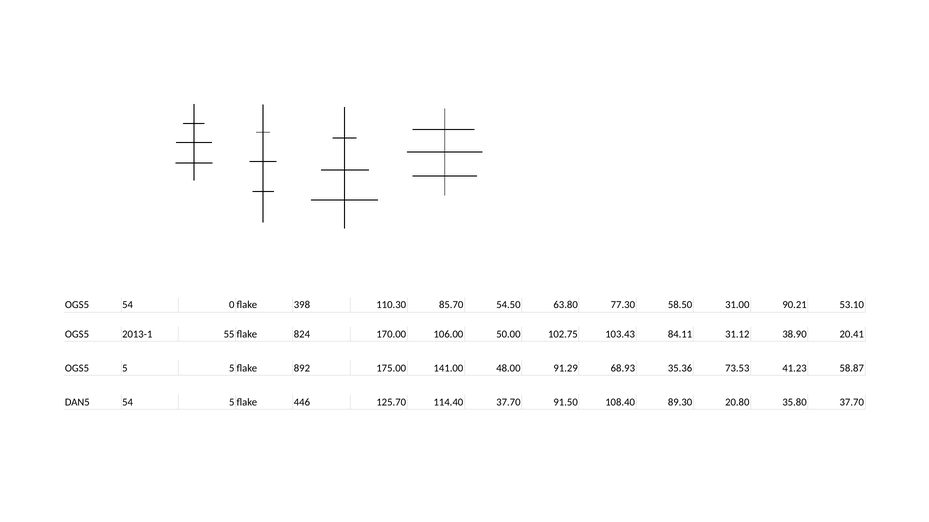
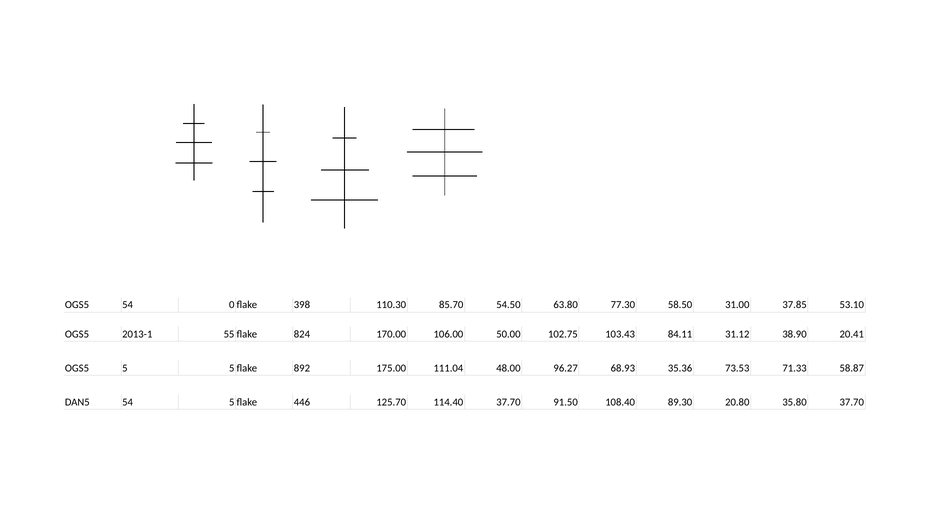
90.21: 90.21 -> 37.85
141.00: 141.00 -> 111.04
91.29: 91.29 -> 96.27
41.23: 41.23 -> 71.33
